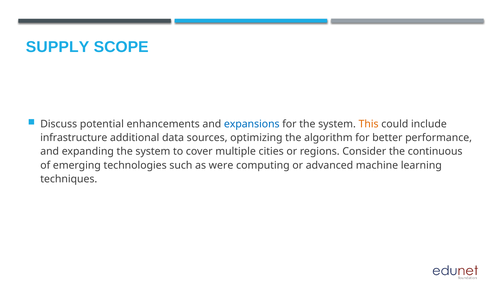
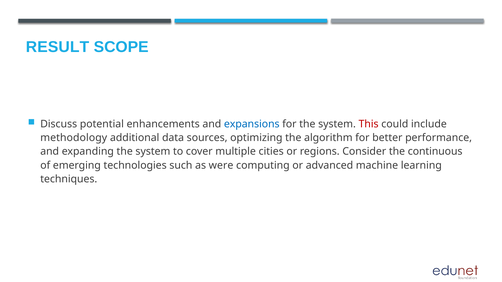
SUPPLY: SUPPLY -> RESULT
This colour: orange -> red
infrastructure: infrastructure -> methodology
